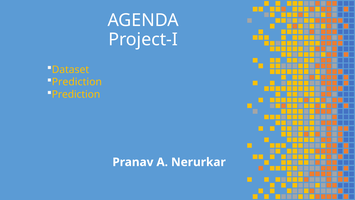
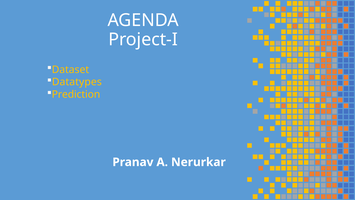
Prediction at (77, 82): Prediction -> Datatypes
